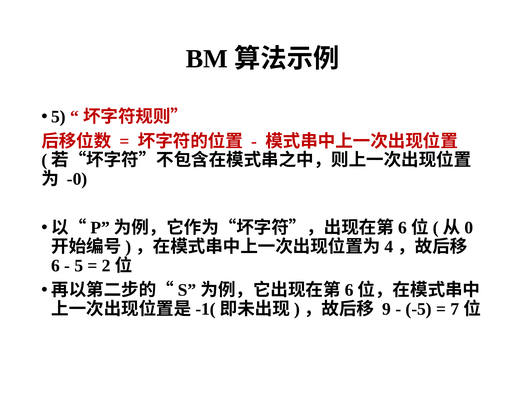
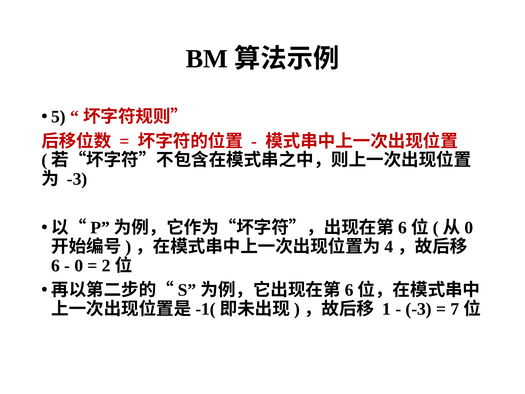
-0 at (77, 179): -0 -> -3
5: 5 -> 0
9: 9 -> 1
-5 at (419, 309): -5 -> -3
